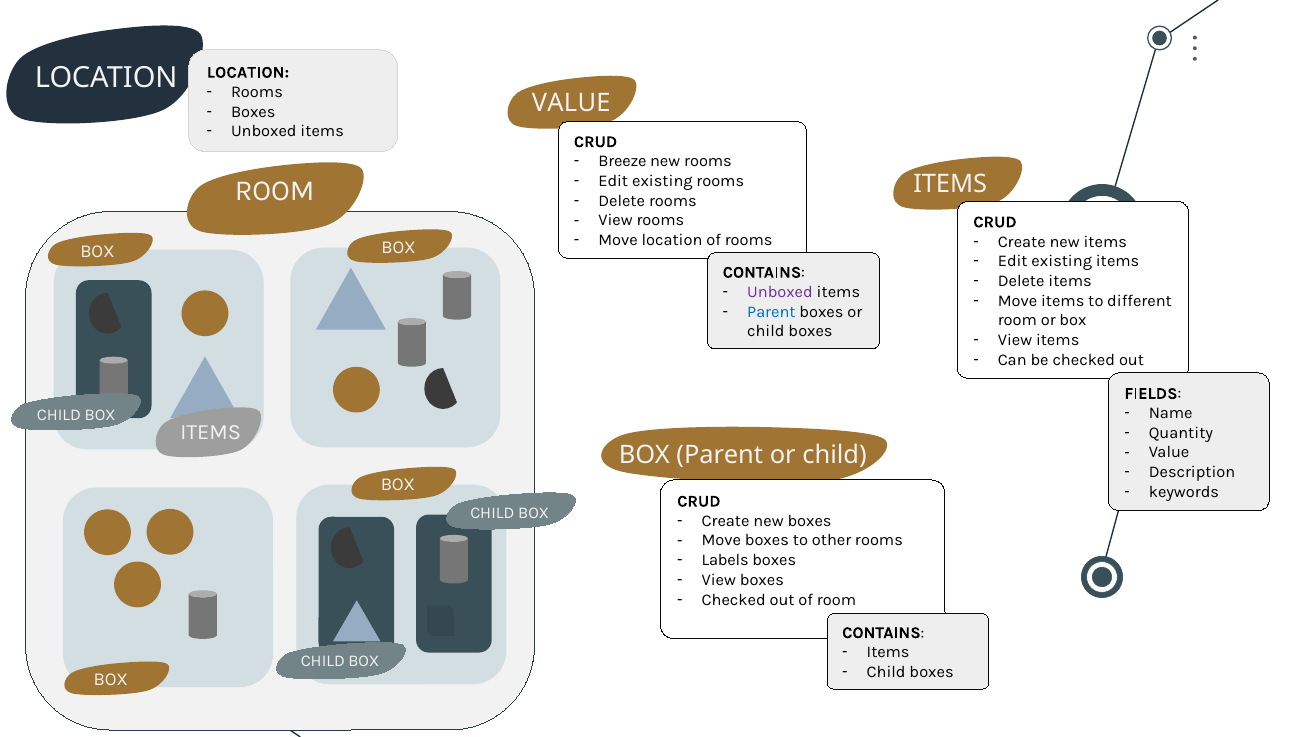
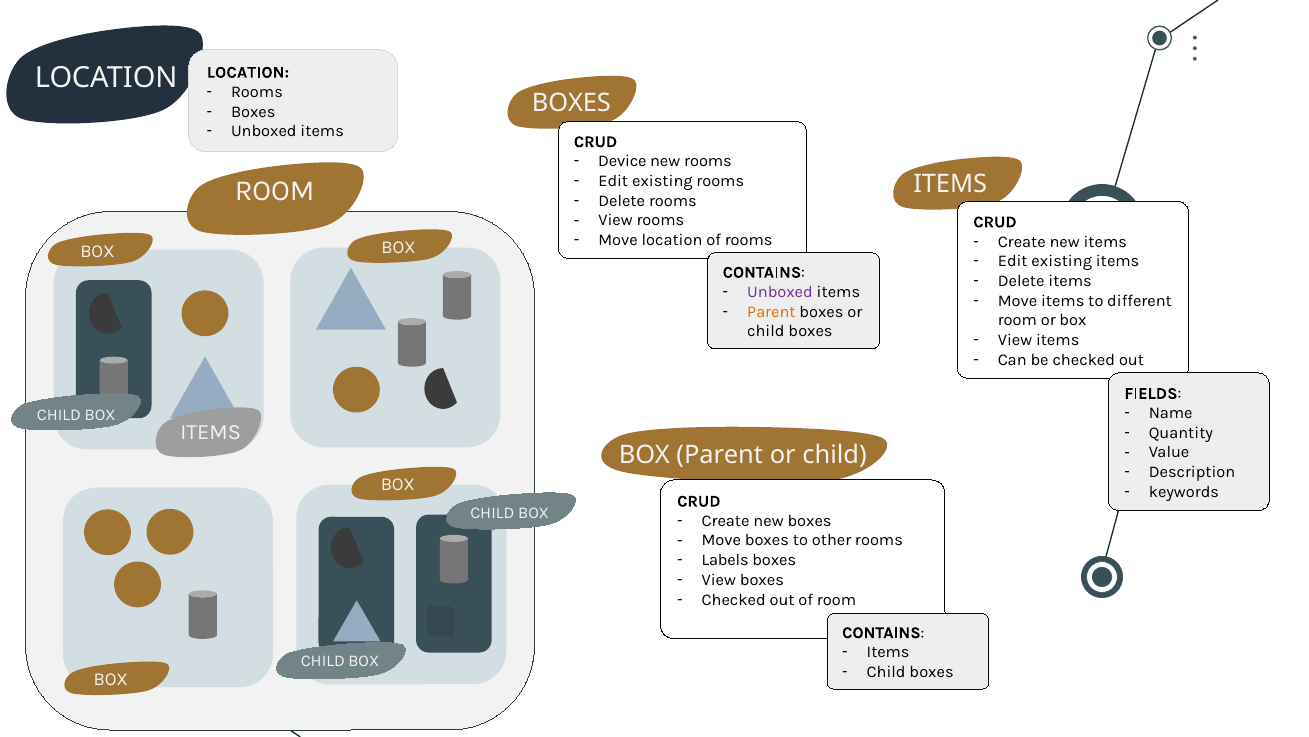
VALUE at (571, 103): VALUE -> BOXES
Breeze: Breeze -> Device
Parent at (771, 311) colour: blue -> orange
